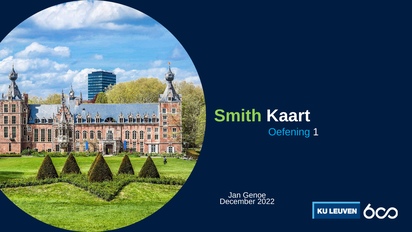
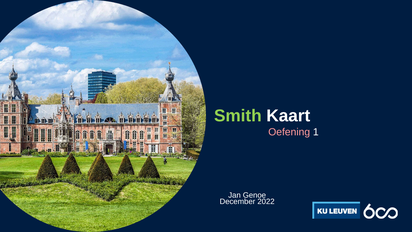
Oefening colour: light blue -> pink
